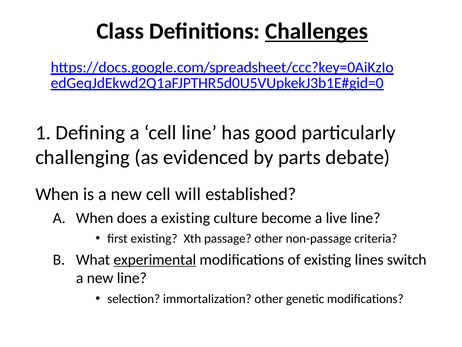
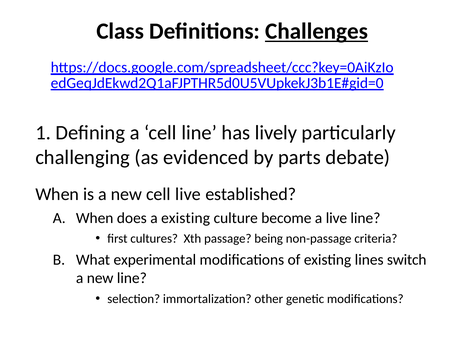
good: good -> lively
cell will: will -> live
first existing: existing -> cultures
passage other: other -> being
experimental underline: present -> none
